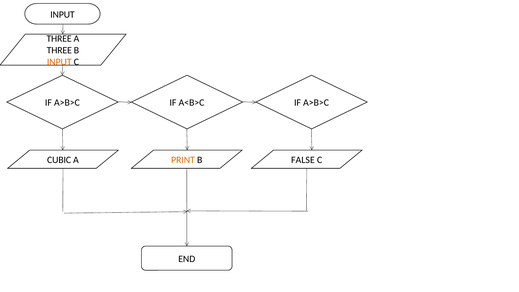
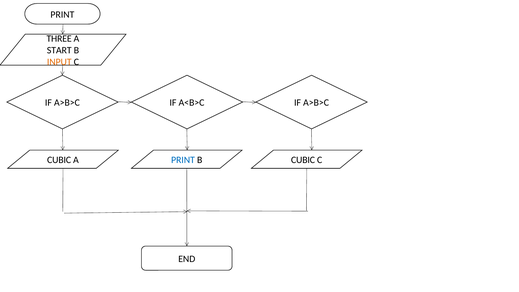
INPUT at (62, 14): INPUT -> PRINT
THREE at (59, 50): THREE -> START
PRINT at (183, 160) colour: orange -> blue
B FALSE: FALSE -> CUBIC
